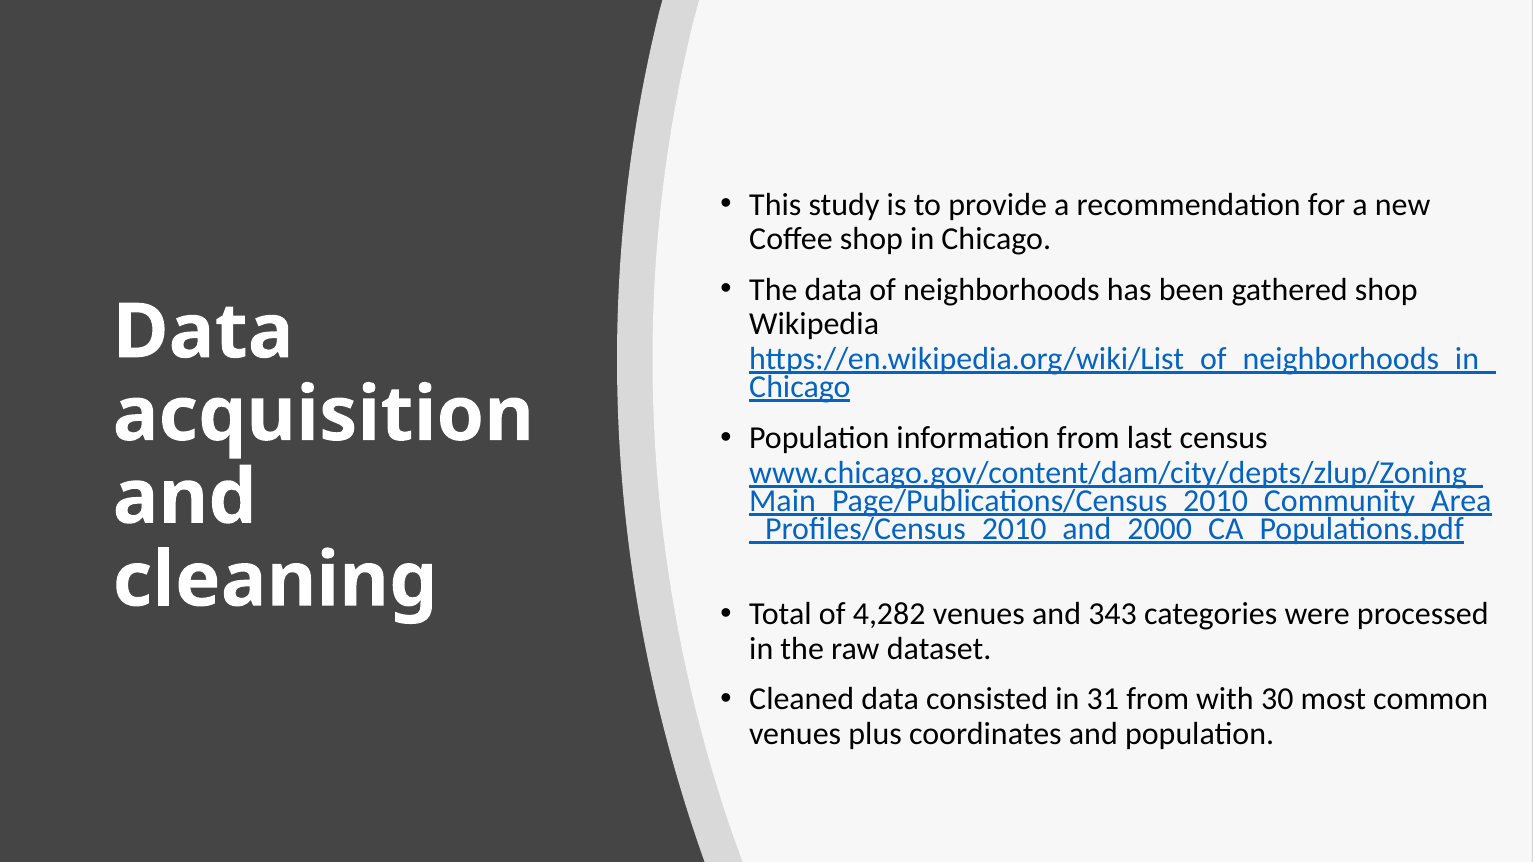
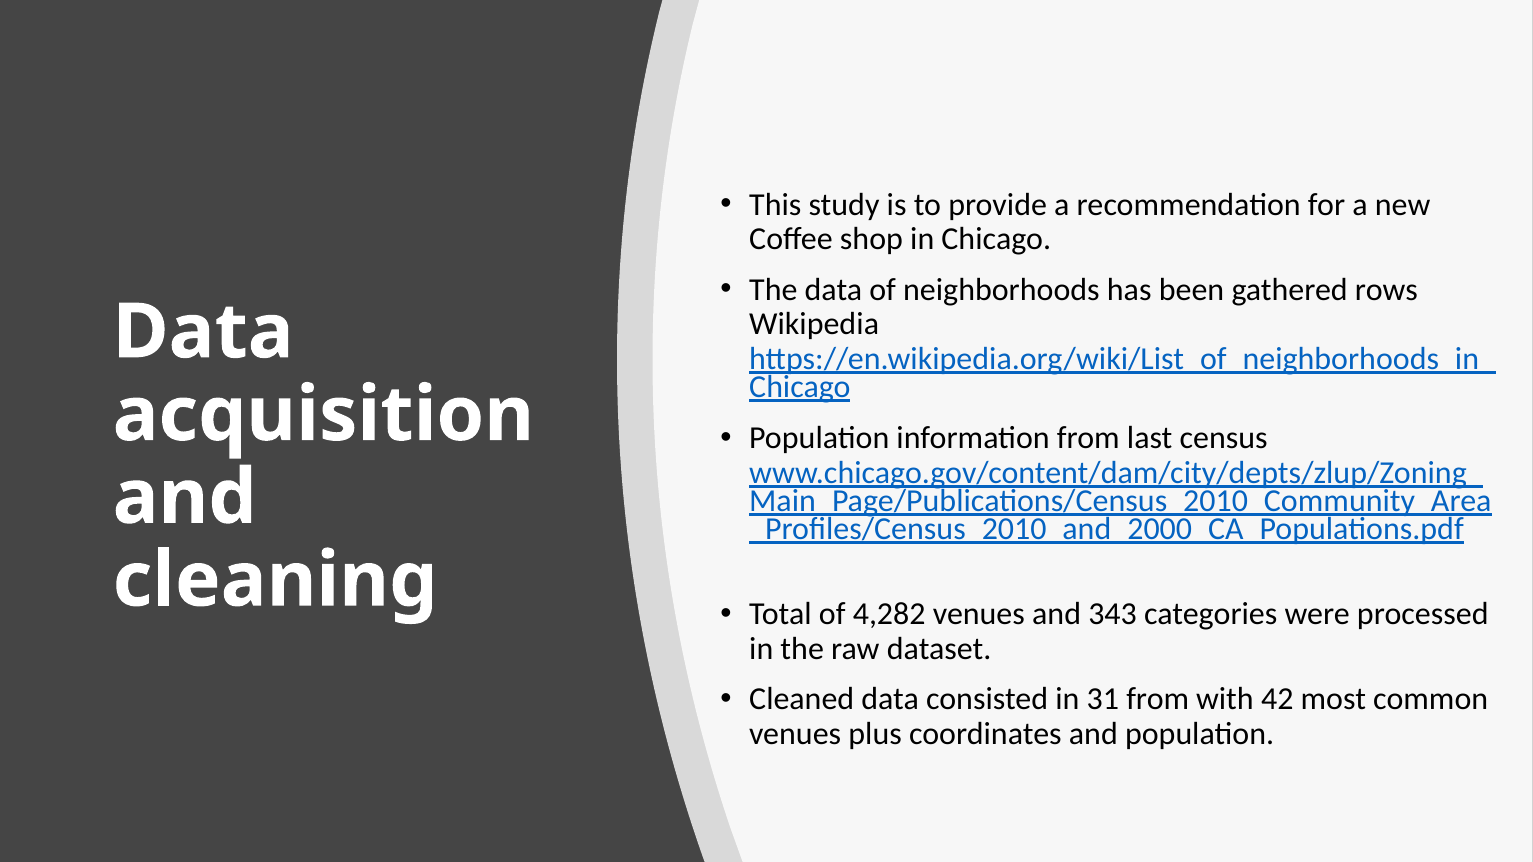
gathered shop: shop -> rows
30: 30 -> 42
